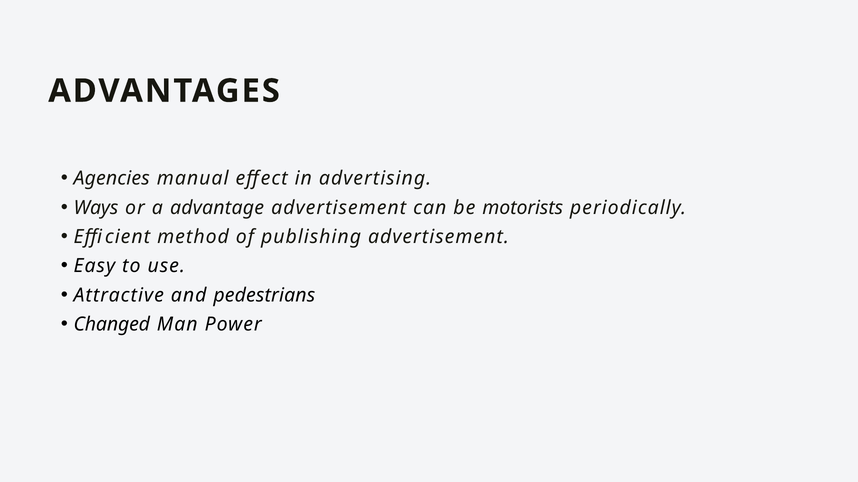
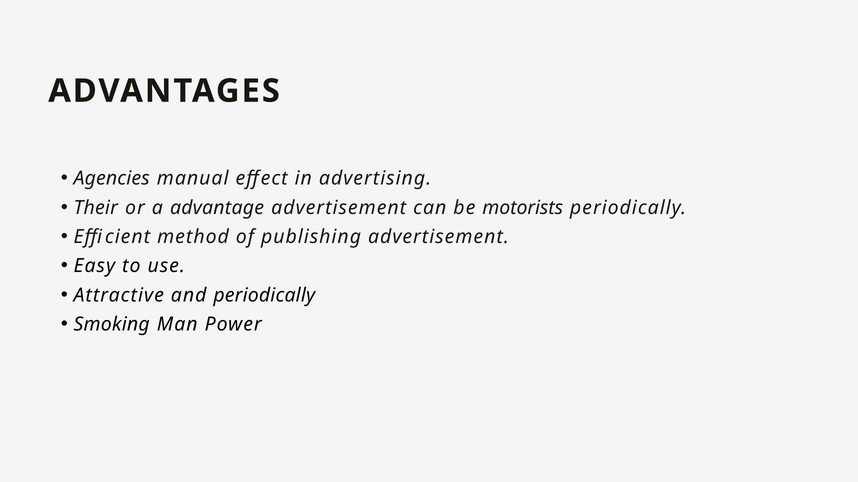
Ways: Ways -> Their
and pedestrians: pedestrians -> periodically
Changed: Changed -> Smoking
